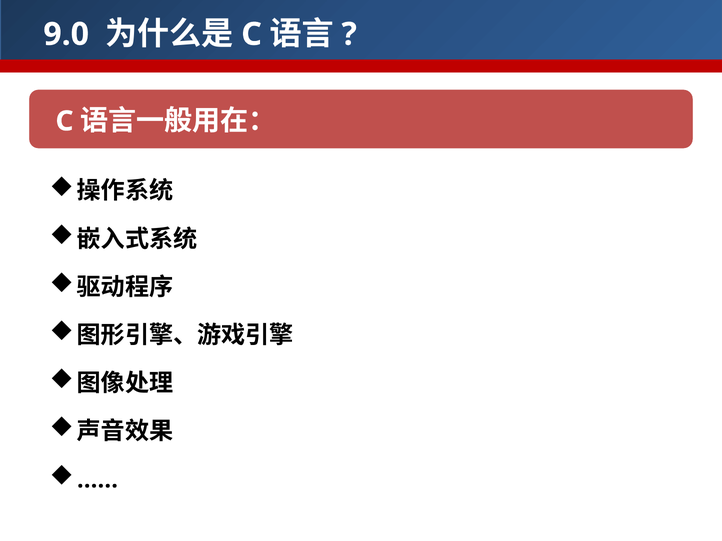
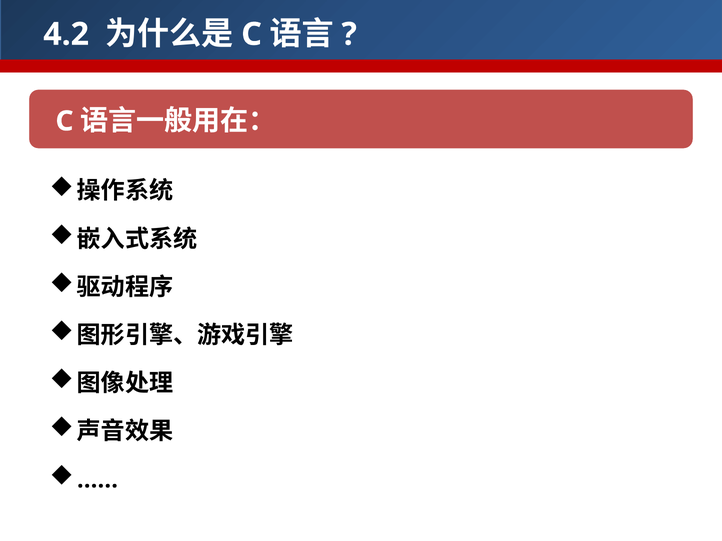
9.0: 9.0 -> 4.2
